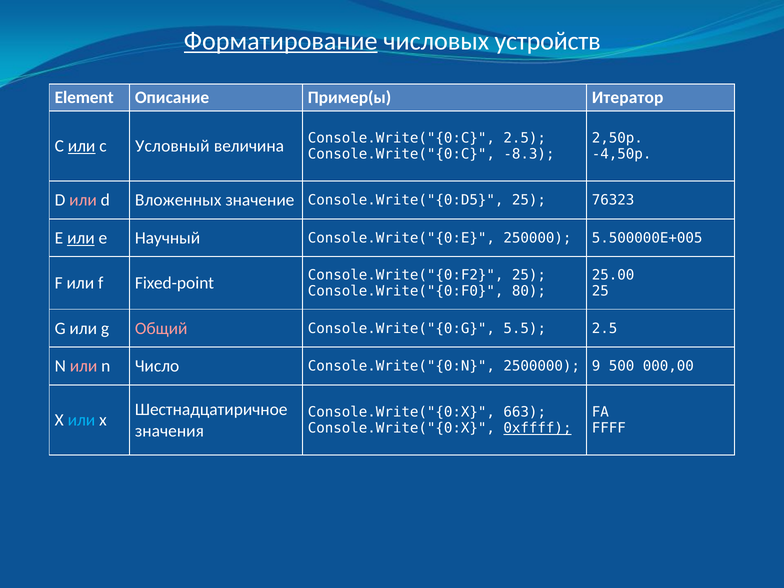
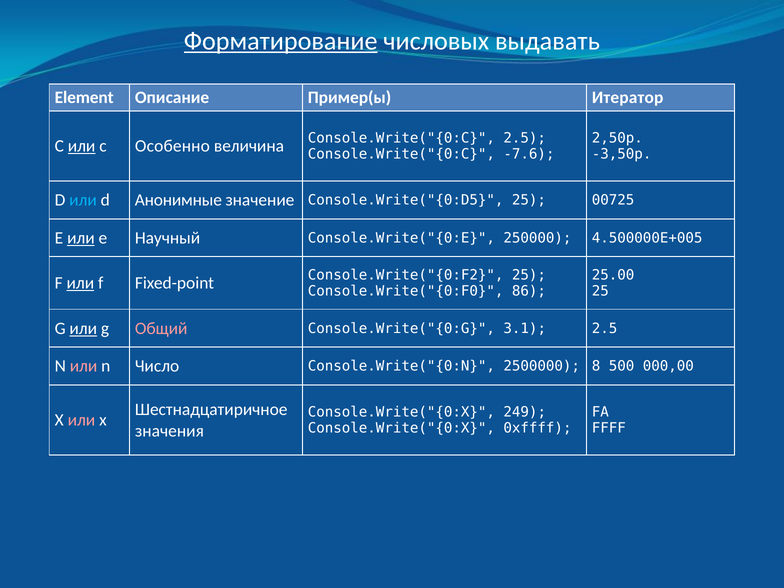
устройств: устройств -> выдавать
Условный: Условный -> Особенно
-8.3: -8.3 -> -7.6
-4,50р: -4,50р -> -3,50р
или at (83, 200) colour: pink -> light blue
Вложенных: Вложенных -> Анонимные
76323: 76323 -> 00725
5.500000E+005: 5.500000E+005 -> 4.500000E+005
или at (80, 283) underline: none -> present
80: 80 -> 86
или at (83, 328) underline: none -> present
5.5: 5.5 -> 3.1
9: 9 -> 8
663: 663 -> 249
или at (81, 420) colour: light blue -> pink
0xffff underline: present -> none
